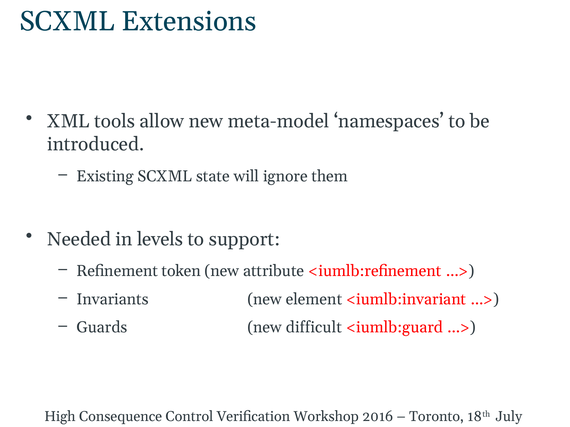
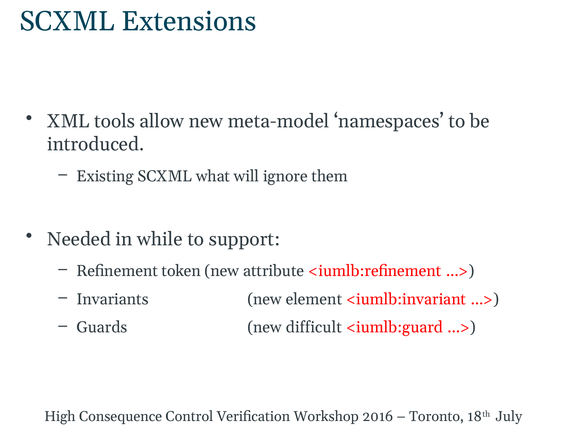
state: state -> what
levels: levels -> while
